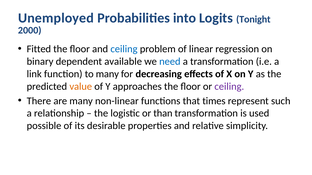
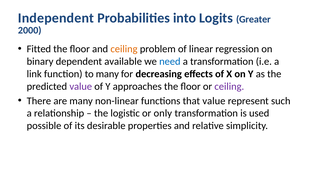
Unemployed: Unemployed -> Independent
Tonight: Tonight -> Greater
ceiling at (124, 49) colour: blue -> orange
value at (81, 87) colour: orange -> purple
that times: times -> value
than: than -> only
